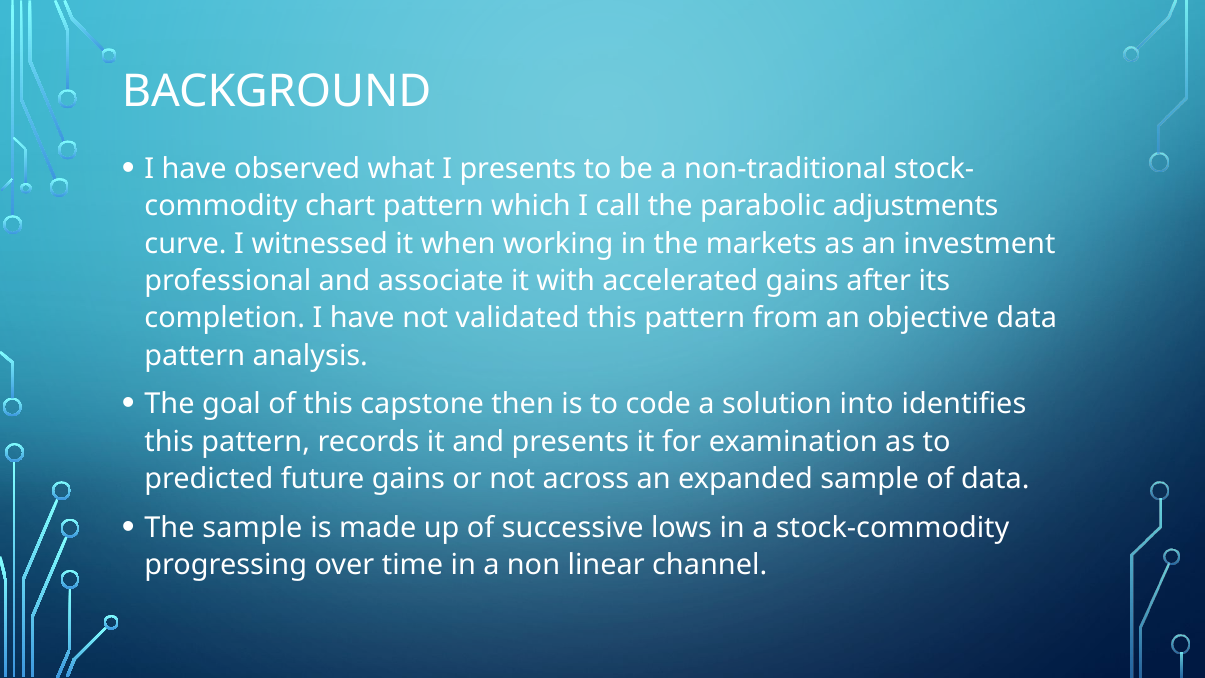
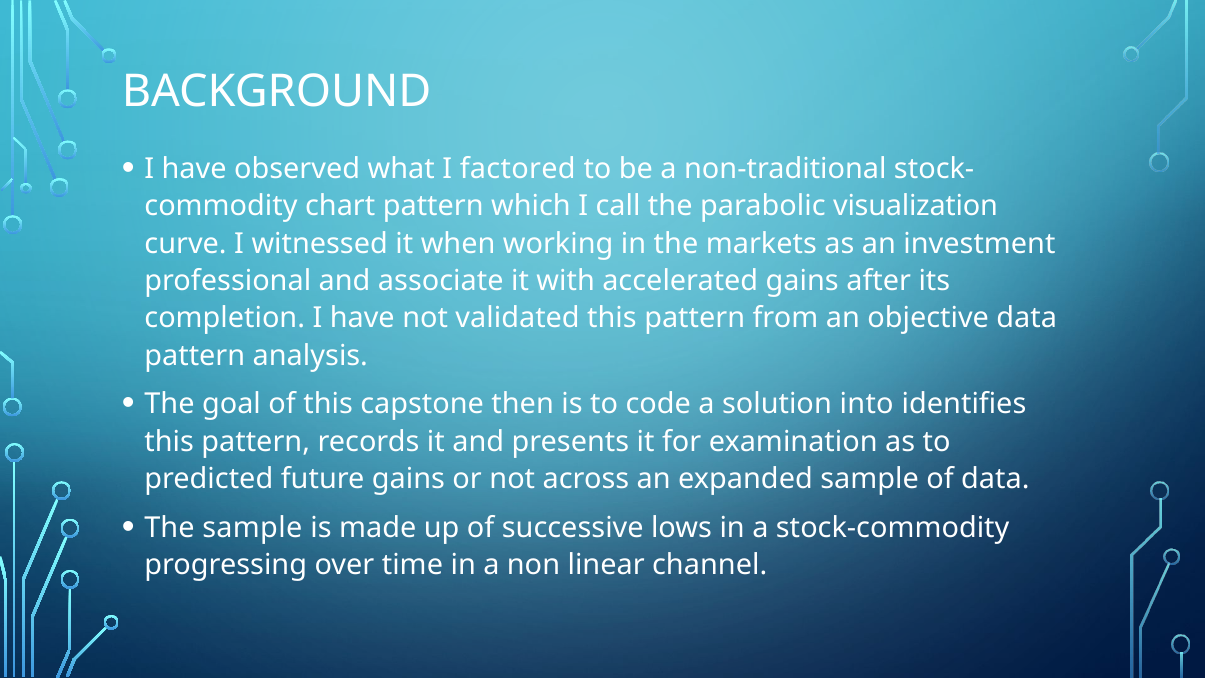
I presents: presents -> factored
adjustments: adjustments -> visualization
